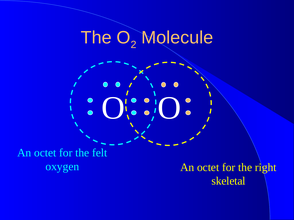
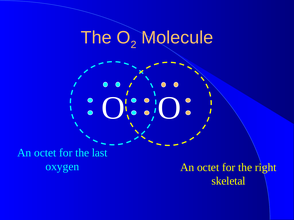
felt: felt -> last
